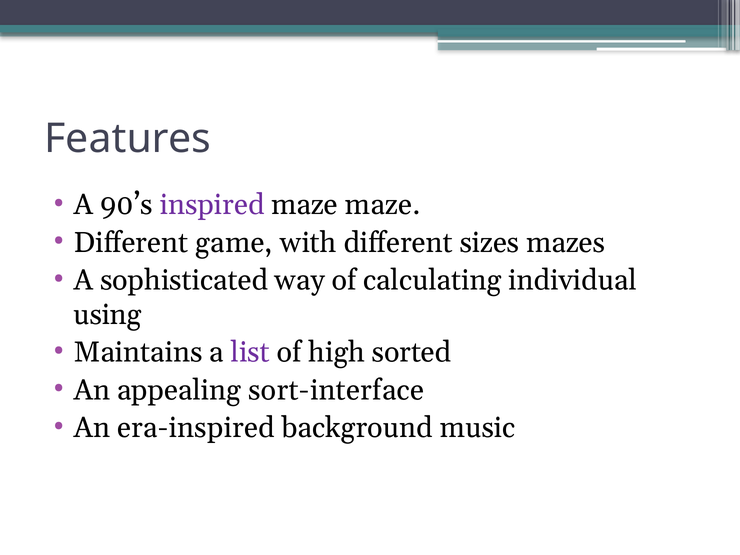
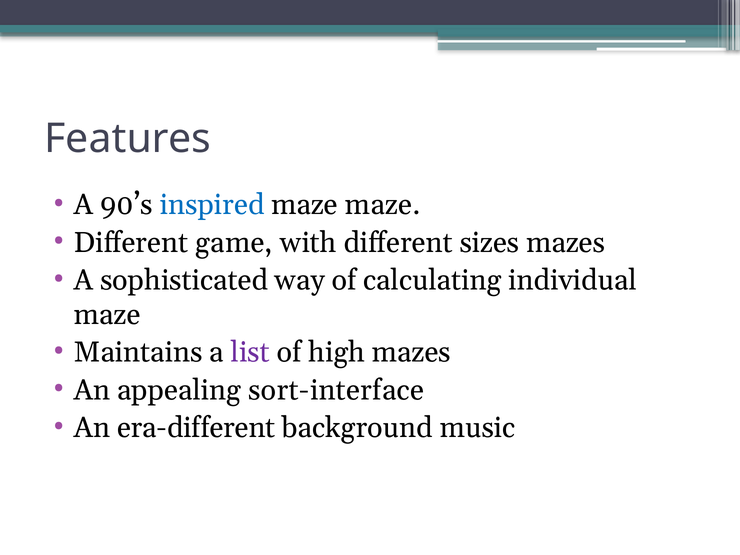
inspired colour: purple -> blue
using at (107, 315): using -> maze
high sorted: sorted -> mazes
era-inspired: era-inspired -> era-different
